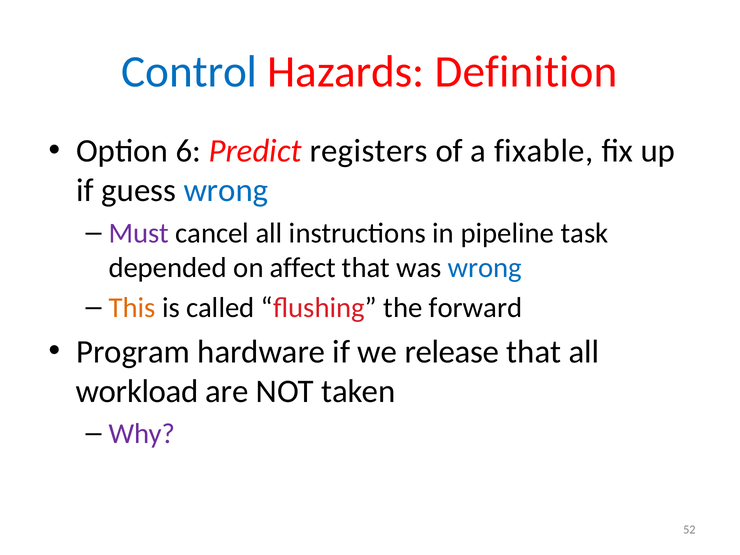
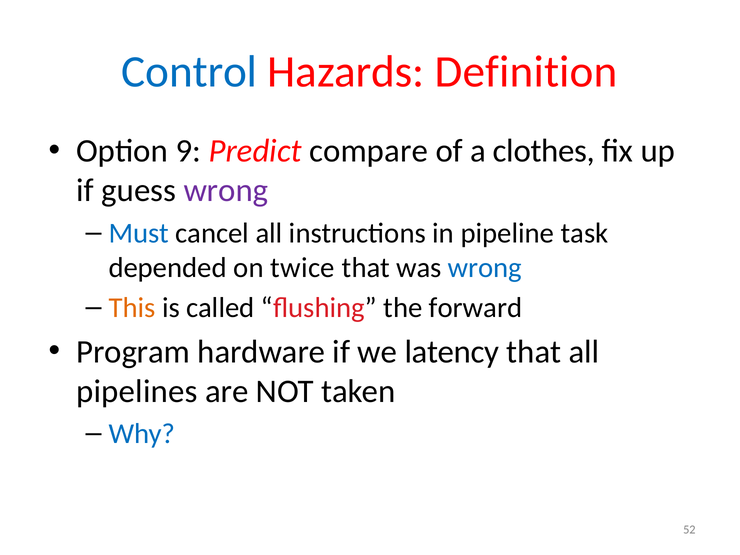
6: 6 -> 9
registers: registers -> compare
fixable: fixable -> clothes
wrong at (226, 191) colour: blue -> purple
Must colour: purple -> blue
affect: affect -> twice
release: release -> latency
workload: workload -> pipelines
Why colour: purple -> blue
